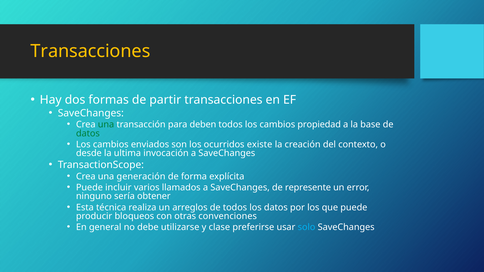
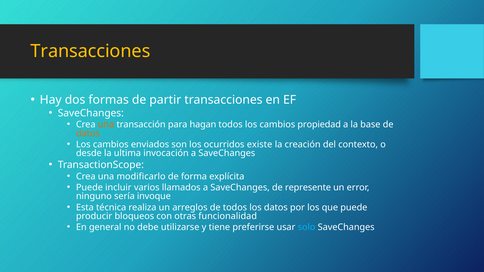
una at (106, 125) colour: green -> orange
deben: deben -> hagan
datos at (88, 134) colour: green -> orange
generación: generación -> modificarlo
obtener: obtener -> invoque
convenciones: convenciones -> funcionalidad
clase: clase -> tiene
